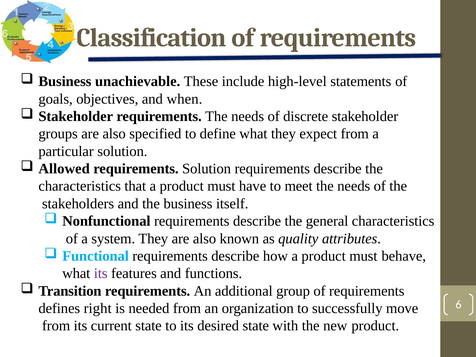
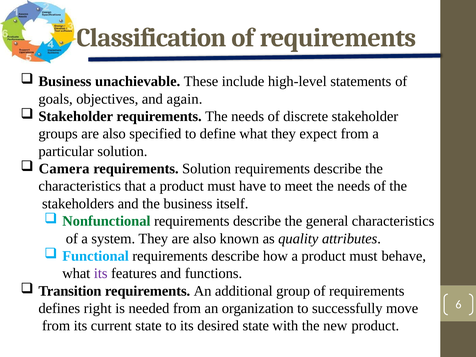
when: when -> again
Allowed: Allowed -> Camera
Nonfunctional colour: black -> green
